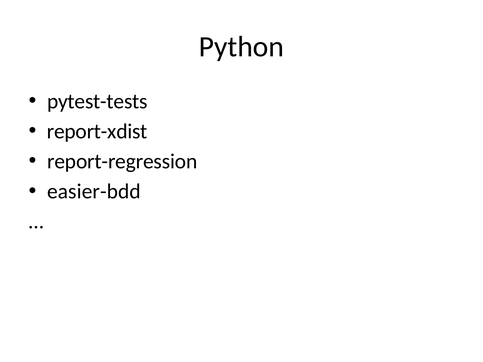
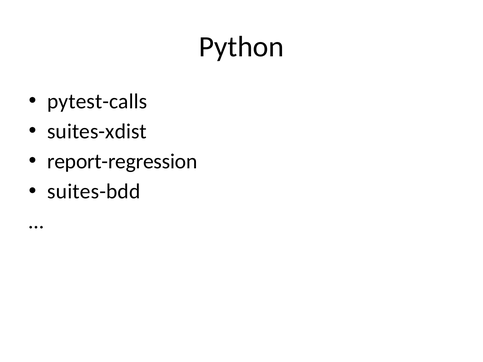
pytest-tests: pytest-tests -> pytest-calls
report-xdist: report-xdist -> suites-xdist
easier-bdd: easier-bdd -> suites-bdd
